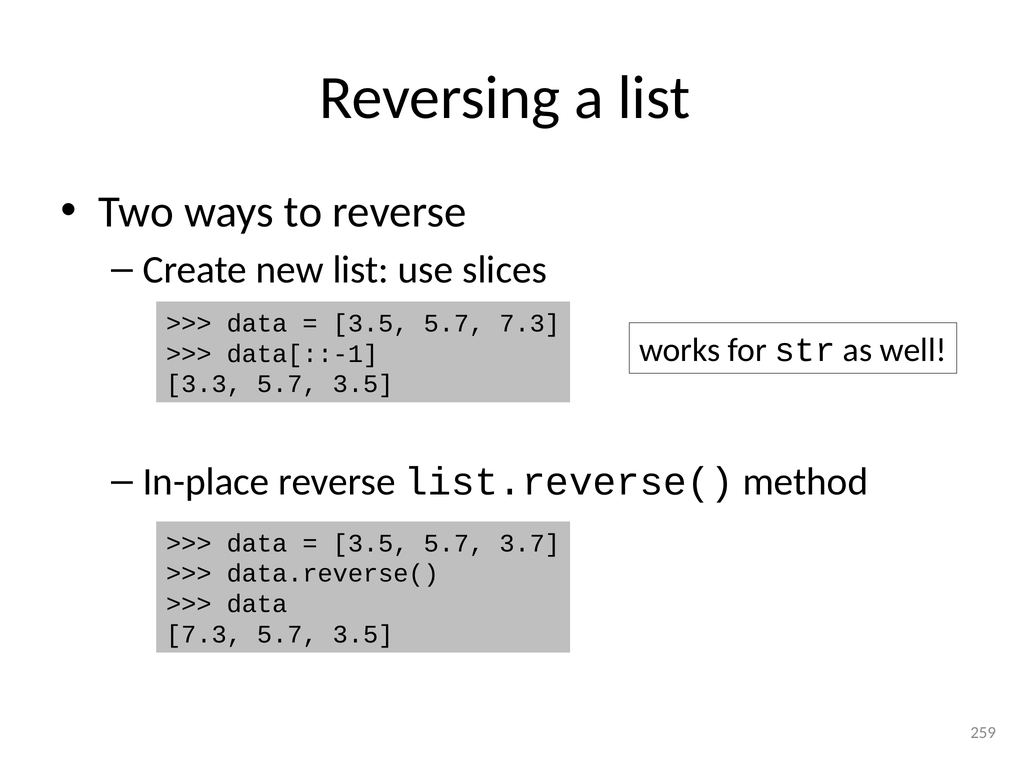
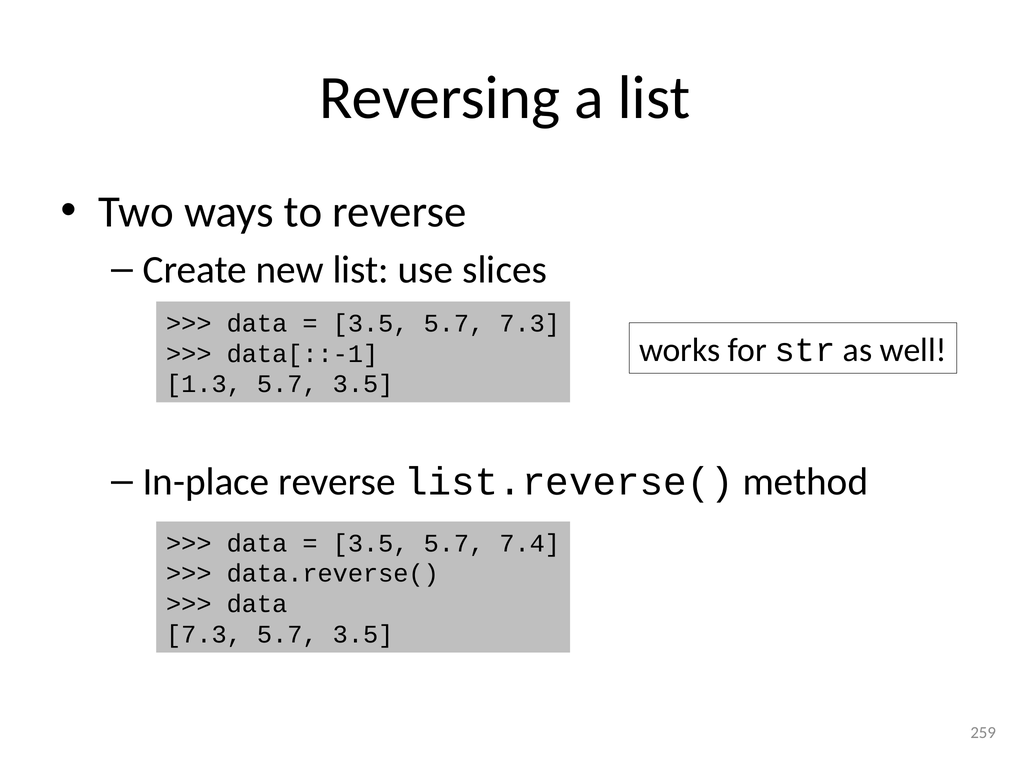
3.3: 3.3 -> 1.3
3.7: 3.7 -> 7.4
